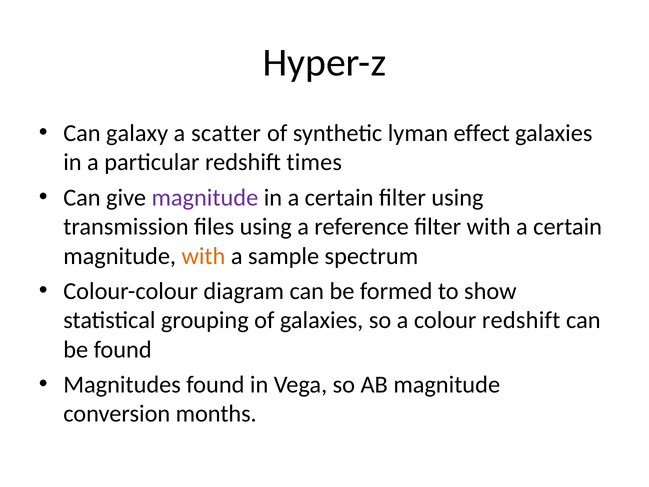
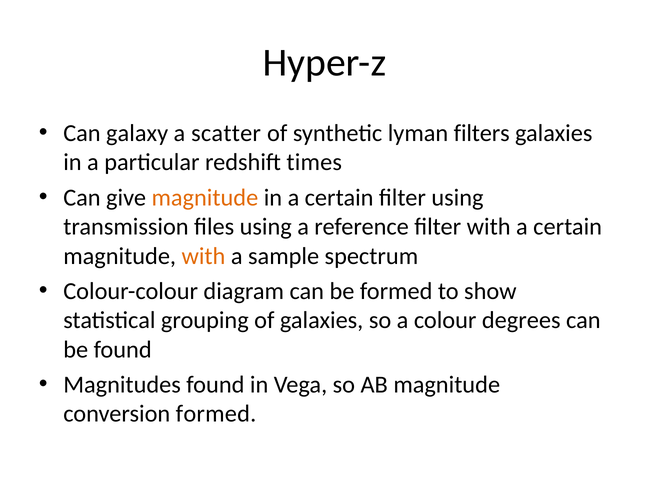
effect: effect -> filters
magnitude at (205, 197) colour: purple -> orange
colour redshift: redshift -> degrees
conversion months: months -> formed
